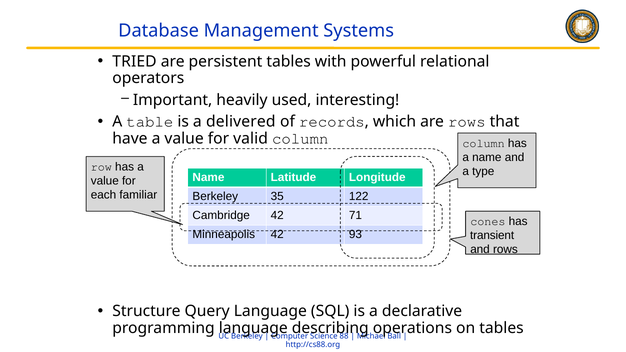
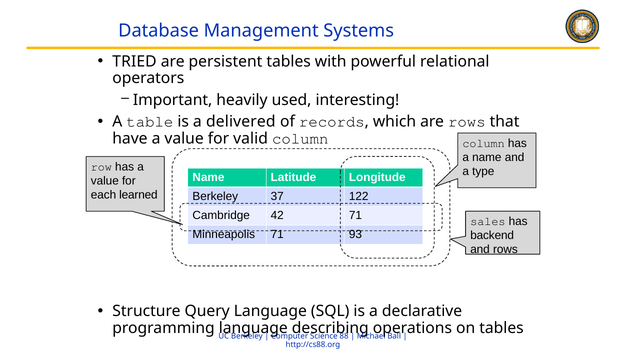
familiar: familiar -> learned
35: 35 -> 37
cones: cones -> sales
Minneapolis 42: 42 -> 71
transient: transient -> backend
